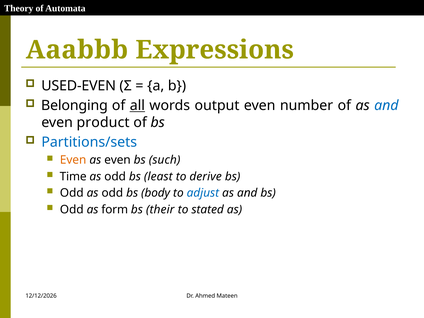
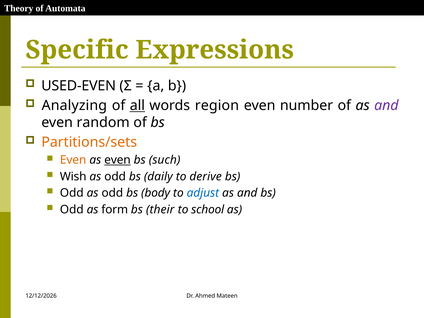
Aaabbb: Aaabbb -> Specific
Belonging: Belonging -> Analyzing
output: output -> region
and at (386, 106) colour: blue -> purple
product: product -> random
Partitions/sets colour: blue -> orange
even at (117, 160) underline: none -> present
Time: Time -> Wish
least: least -> daily
stated: stated -> school
